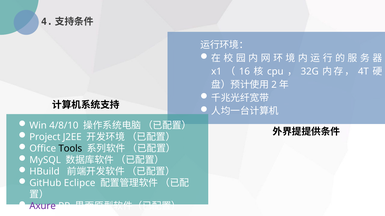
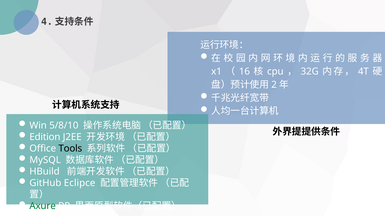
4/8/10: 4/8/10 -> 5/8/10
Project: Project -> Edition
Axure colour: purple -> green
